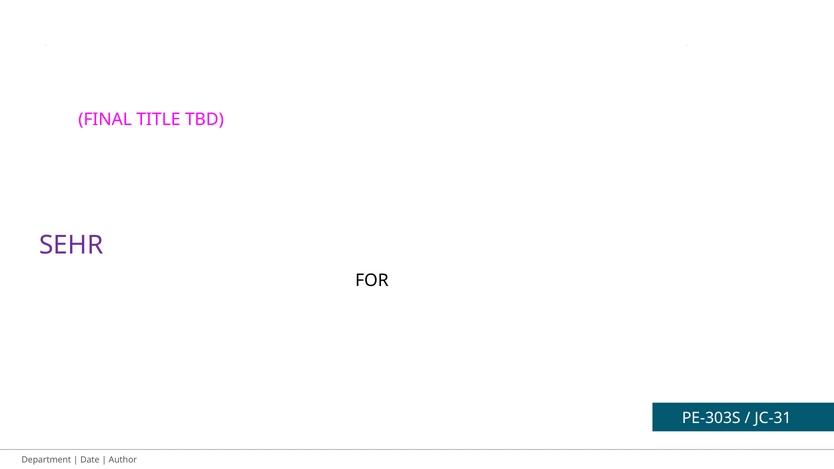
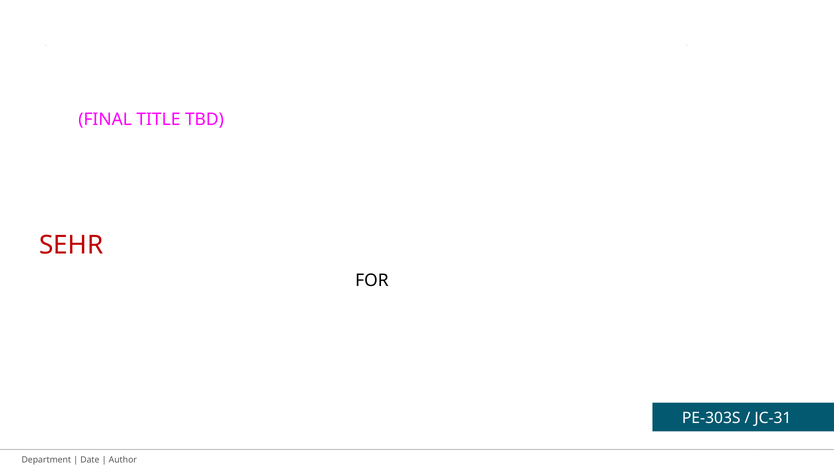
SEHR colour: purple -> red
